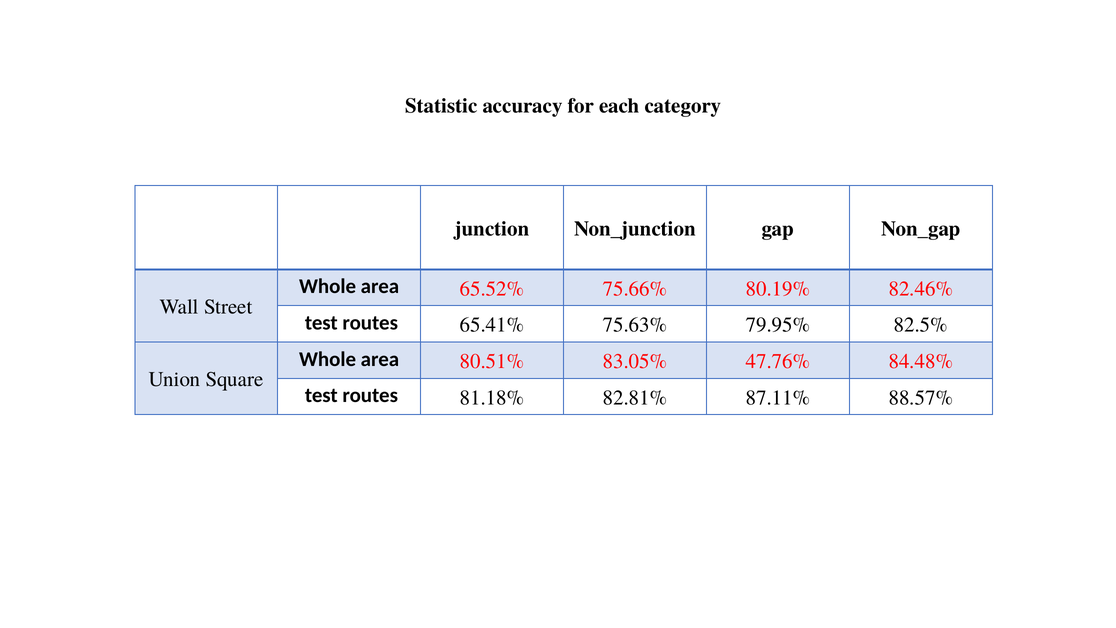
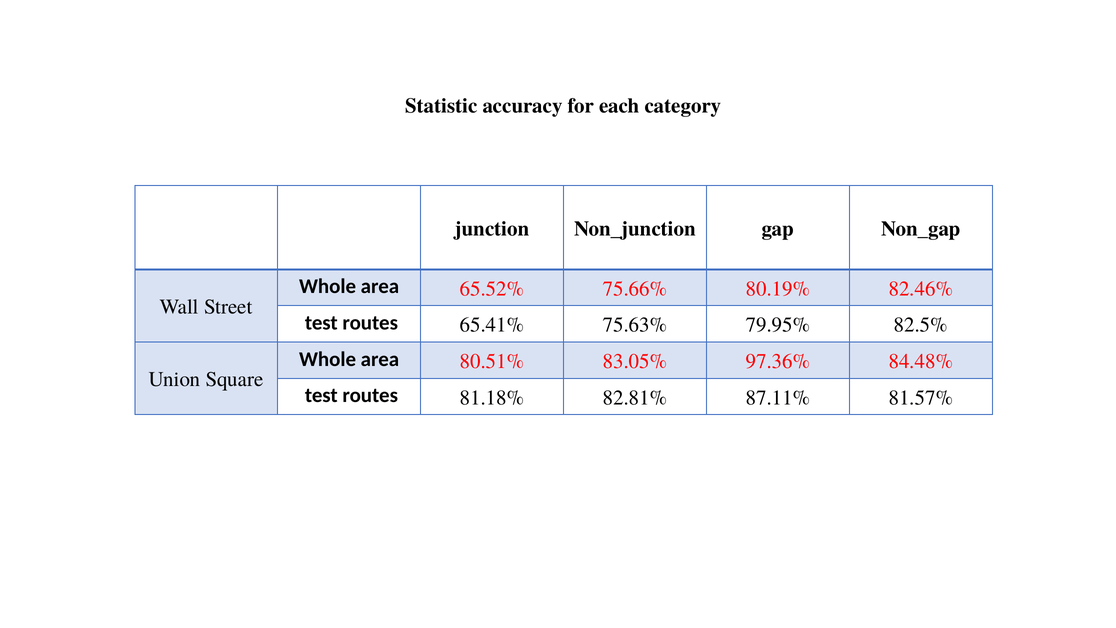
47.76%: 47.76% -> 97.36%
88.57%: 88.57% -> 81.57%
